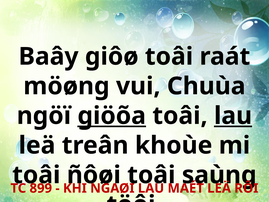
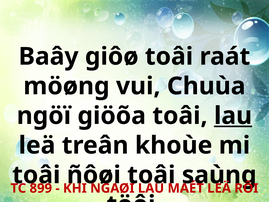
giöõa underline: present -> none
